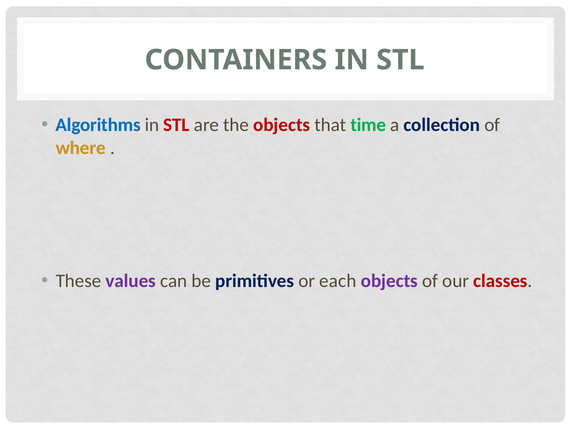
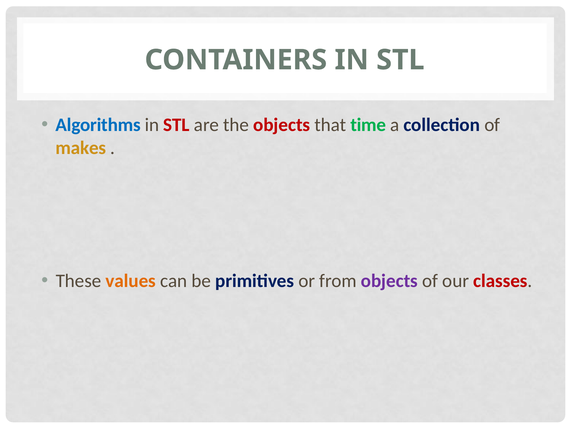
where: where -> makes
values colour: purple -> orange
each: each -> from
